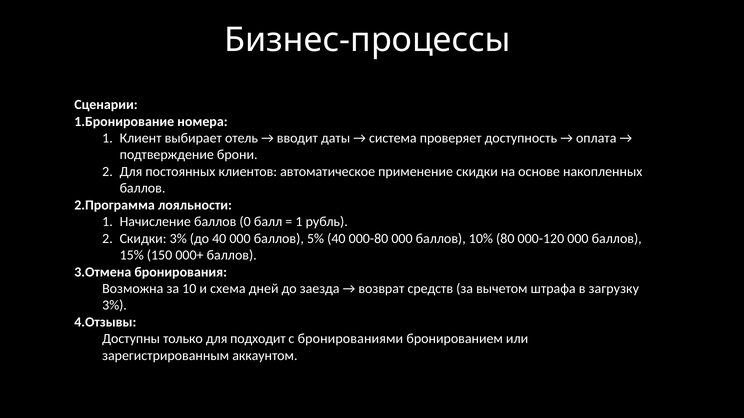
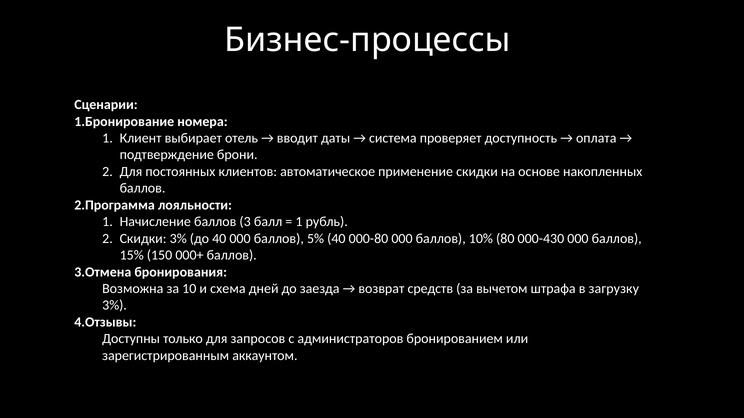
0: 0 -> 3
000-120: 000-120 -> 000-430
подходит: подходит -> запросов
бронированиями: бронированиями -> администраторов
